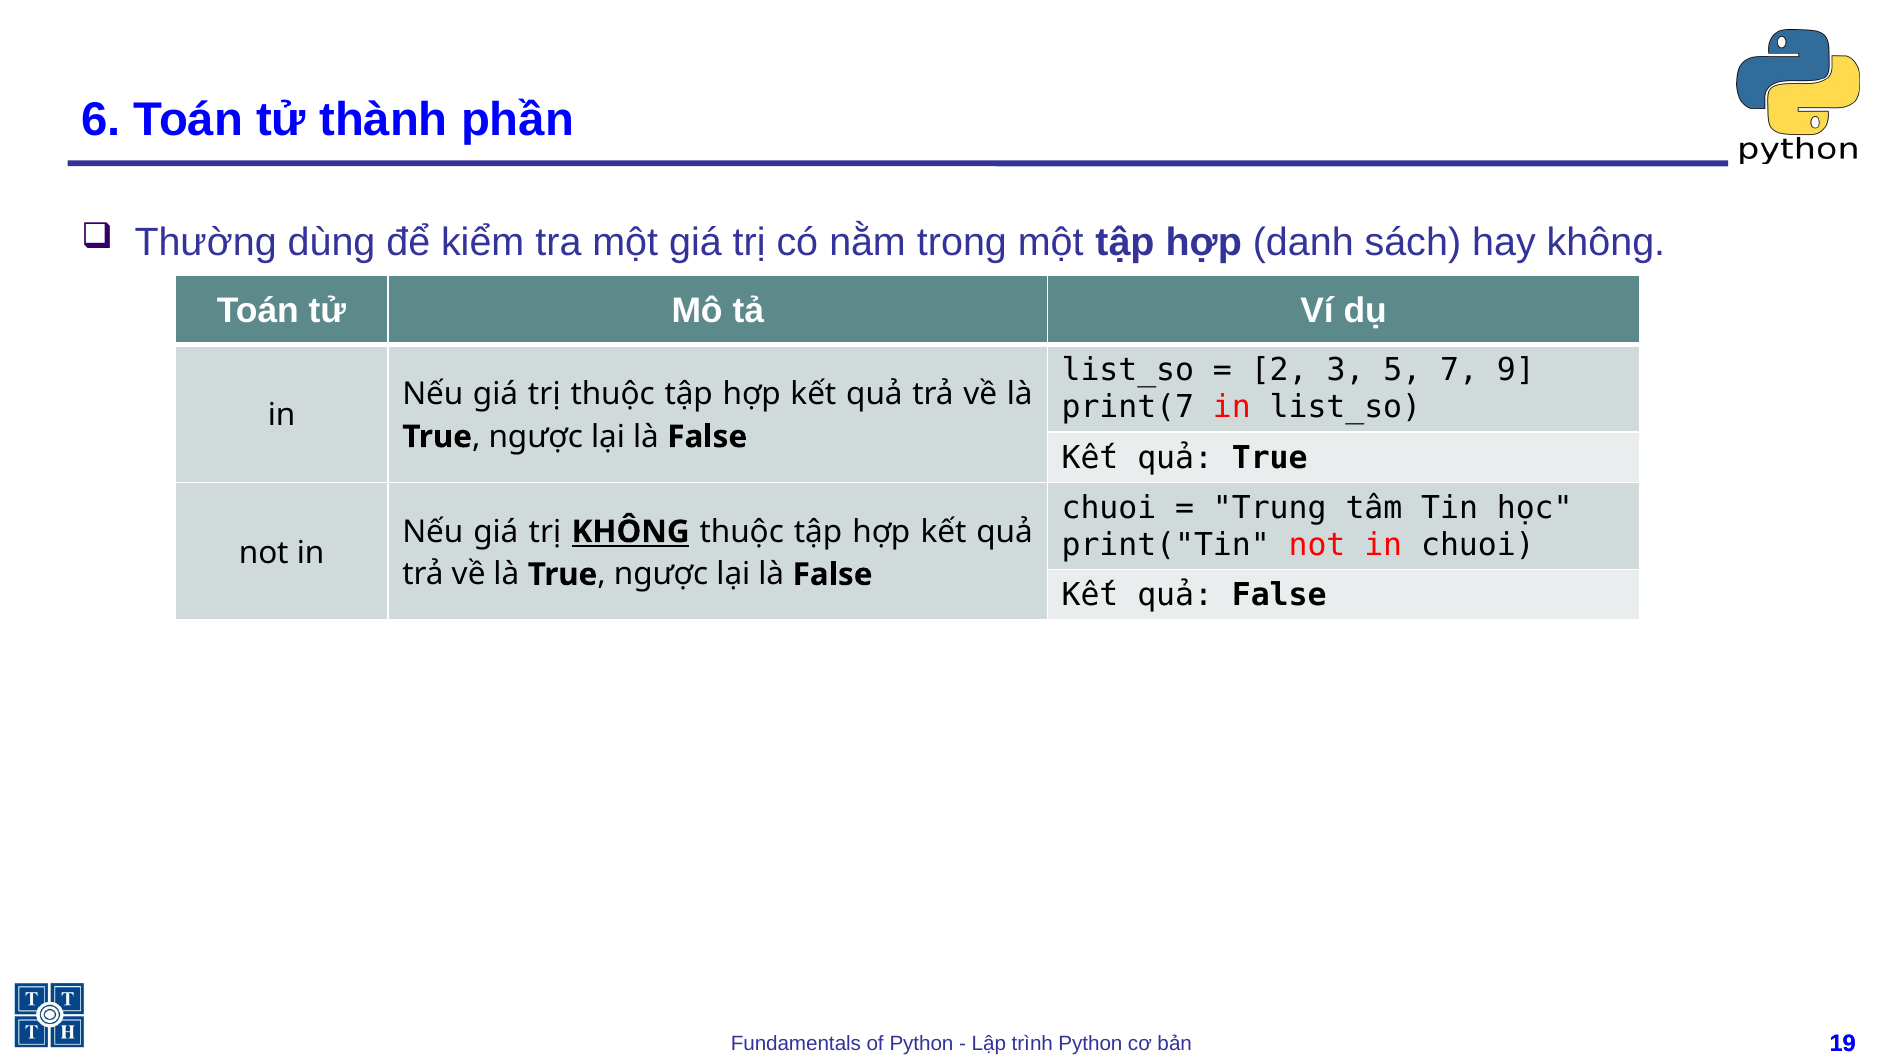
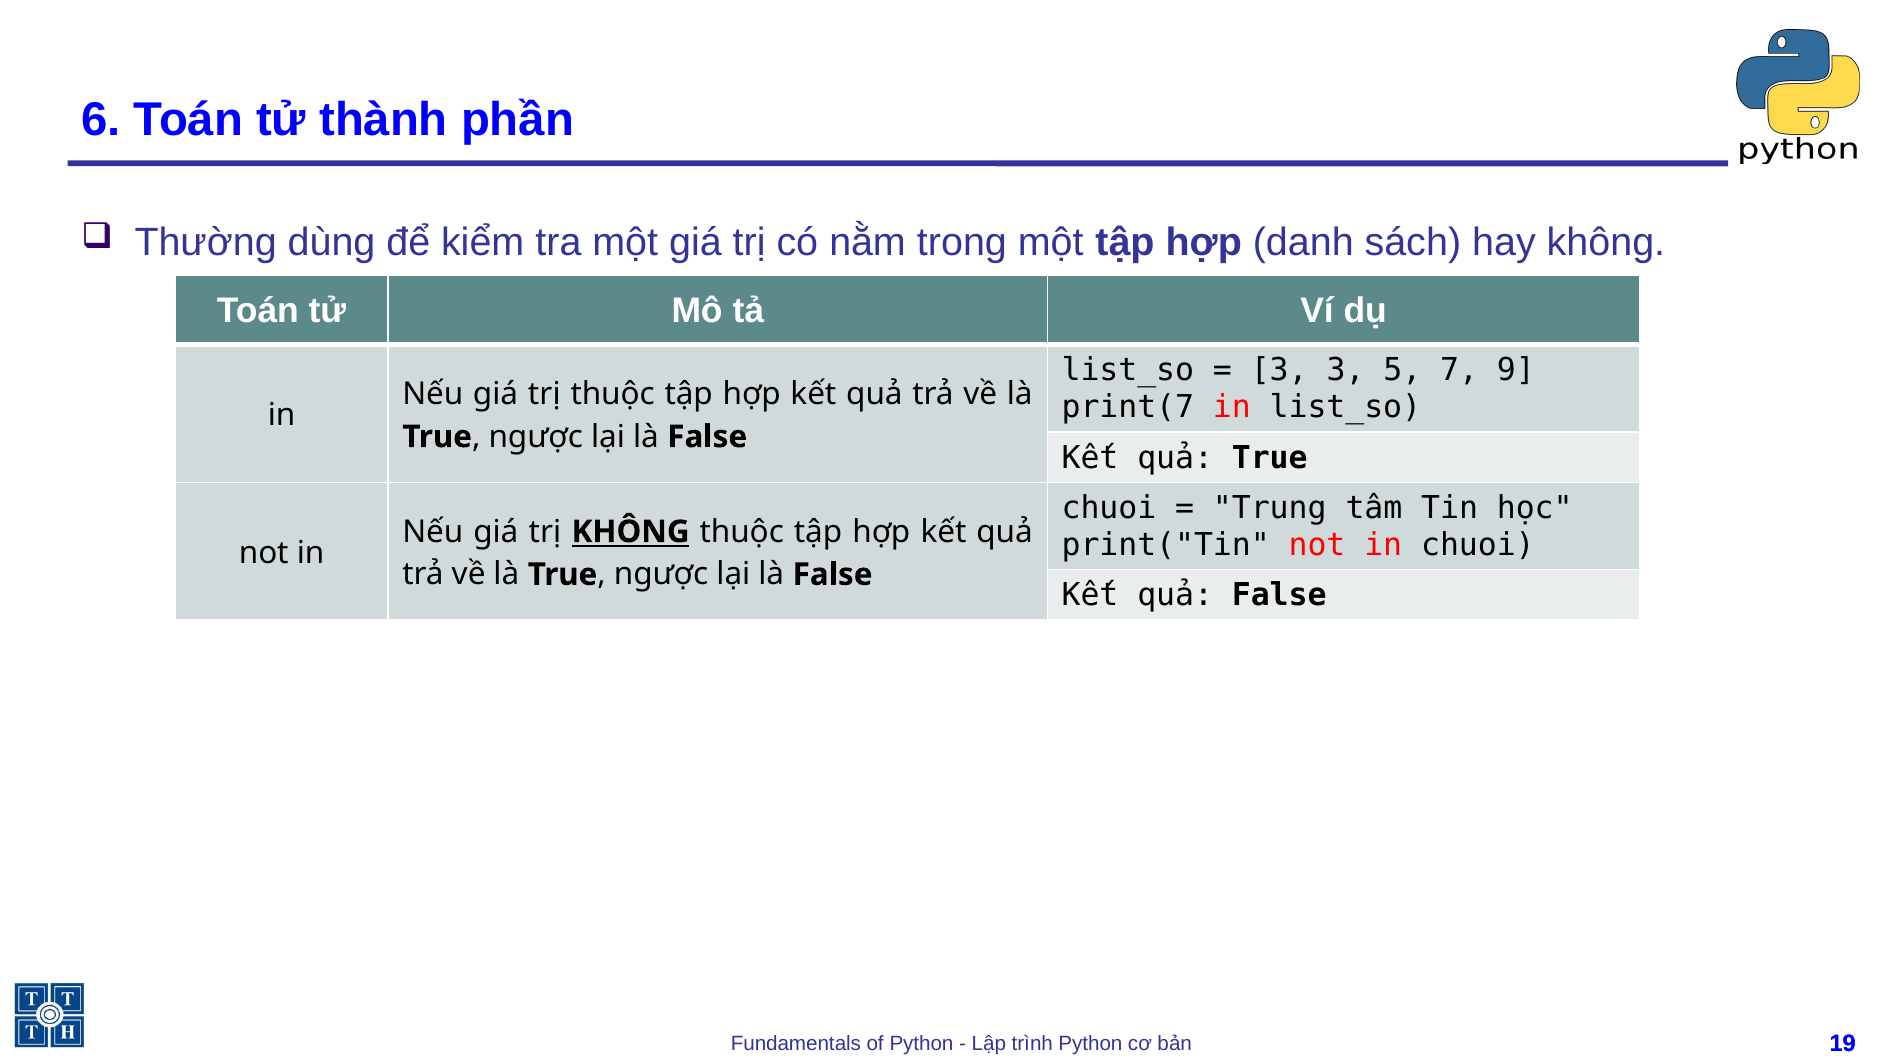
2 at (1279, 371): 2 -> 3
